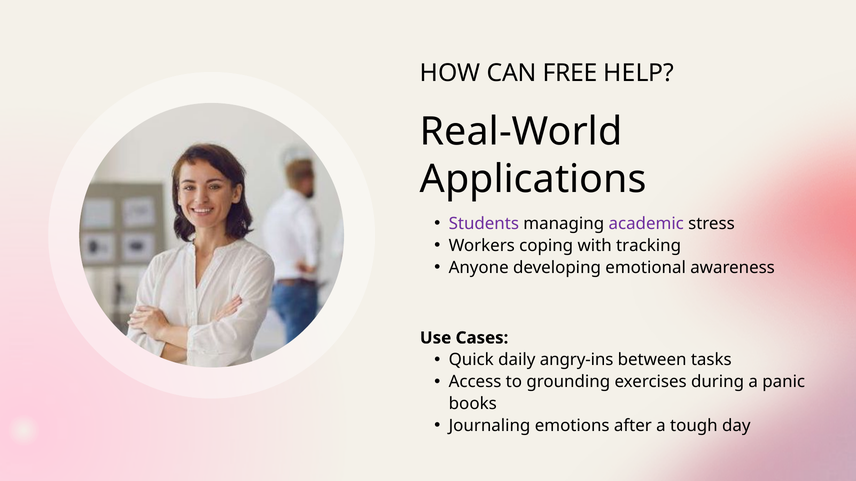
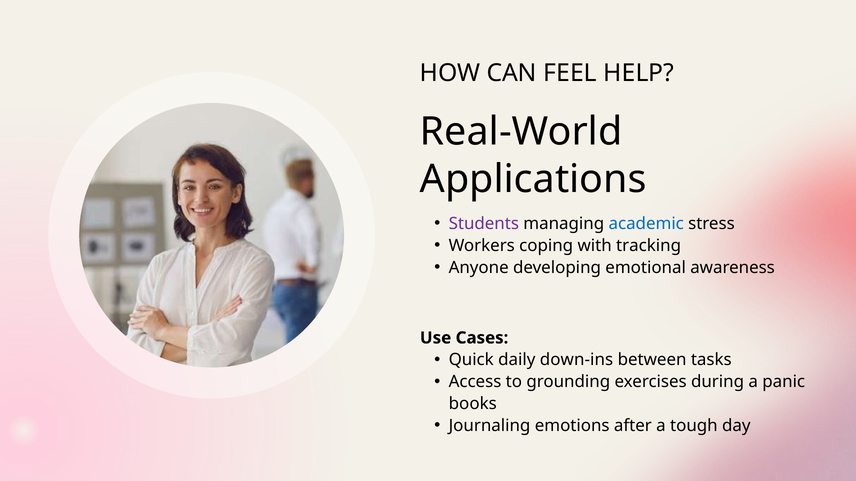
FREE: FREE -> FEEL
academic colour: purple -> blue
angry-ins: angry-ins -> down-ins
